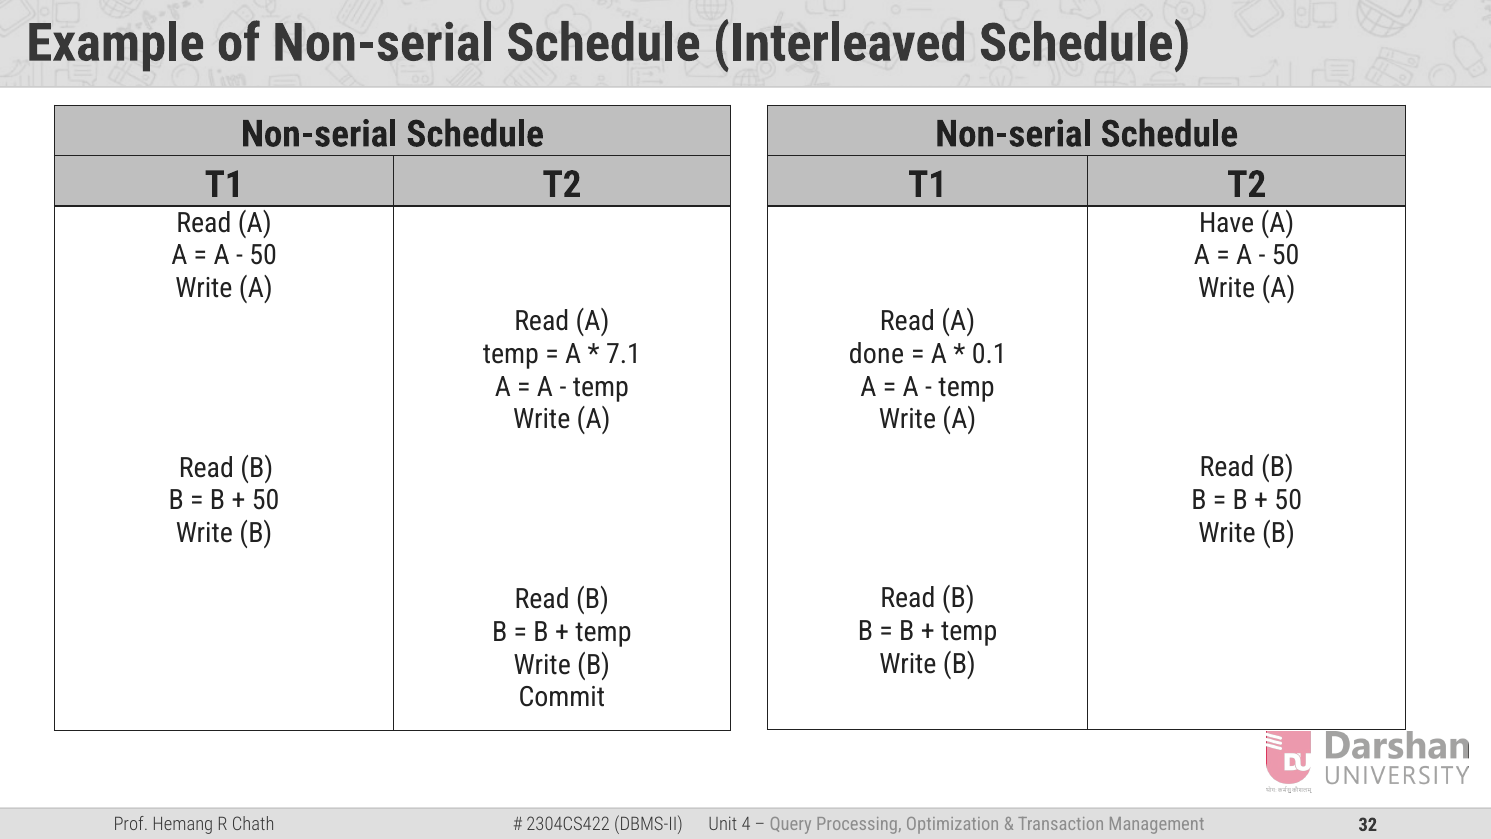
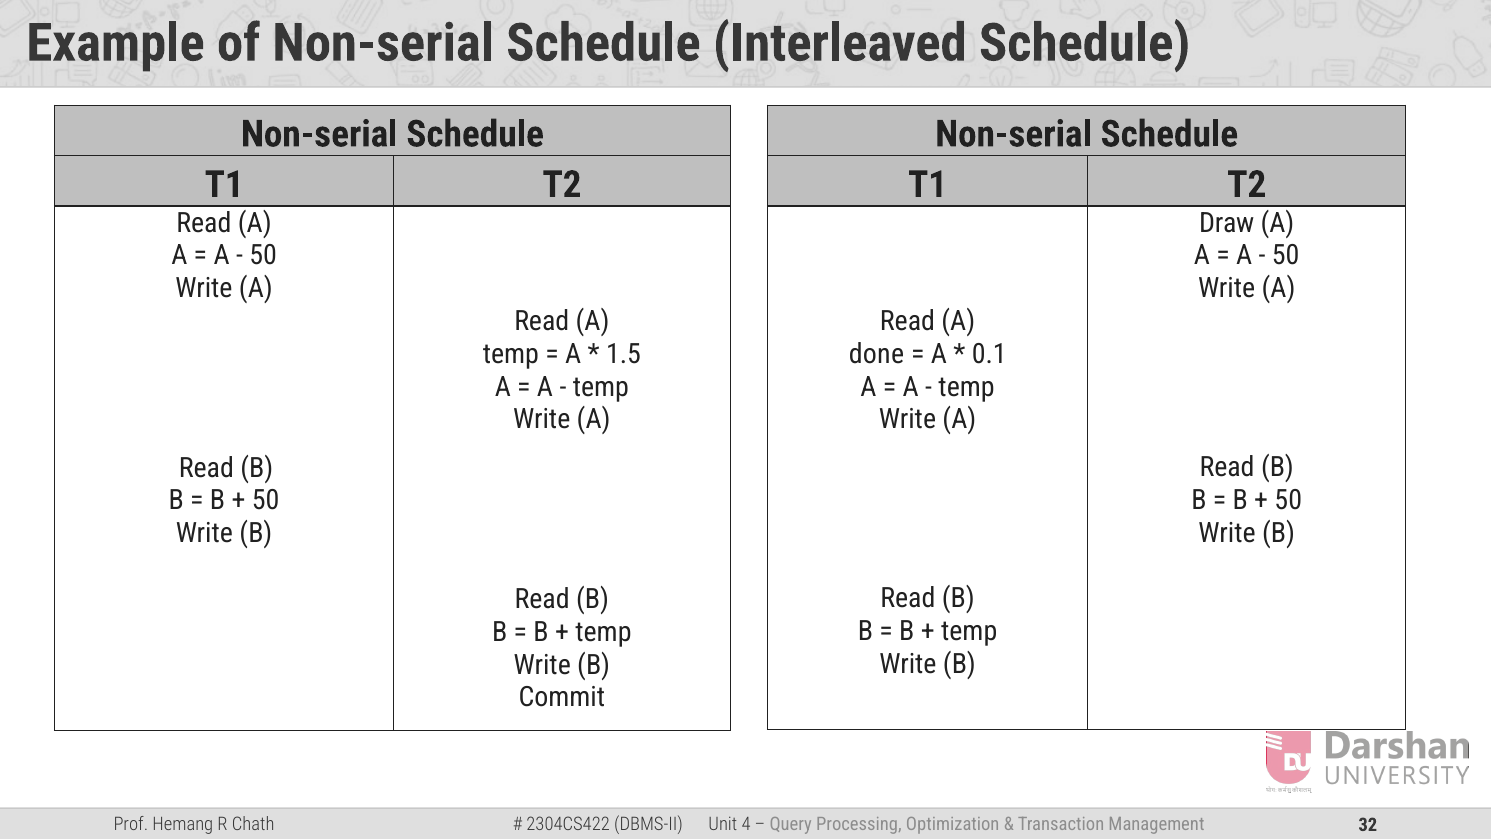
Have: Have -> Draw
7.1: 7.1 -> 1.5
